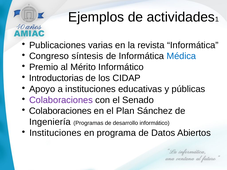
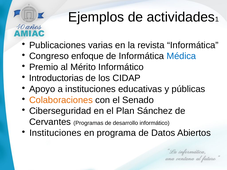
síntesis: síntesis -> enfoque
Colaboraciones at (61, 100) colour: purple -> orange
Colaboraciones at (60, 111): Colaboraciones -> Ciberseguridad
Ingeniería: Ingeniería -> Cervantes
